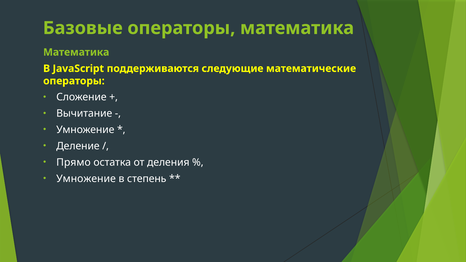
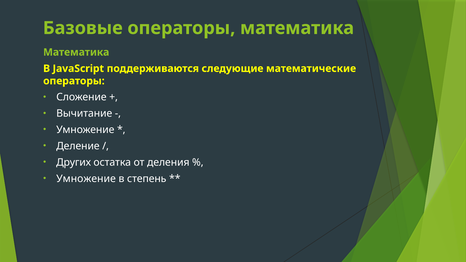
Прямо: Прямо -> Других
